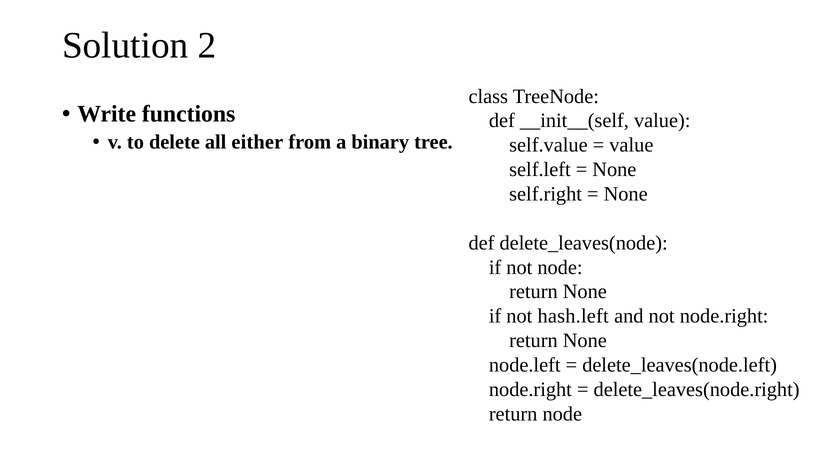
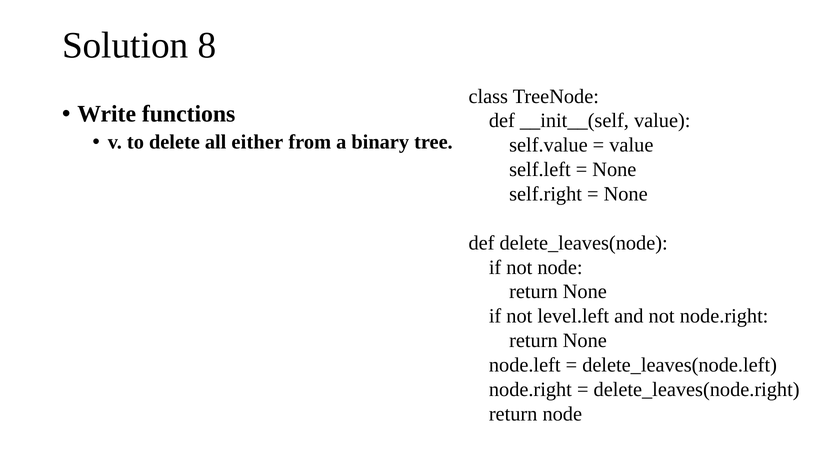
2: 2 -> 8
hash.left: hash.left -> level.left
